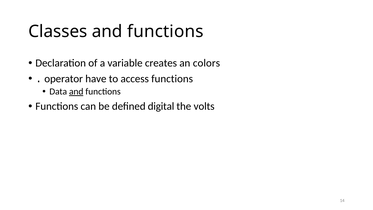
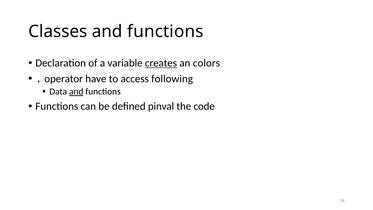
creates underline: none -> present
access functions: functions -> following
digital: digital -> pinval
volts: volts -> code
